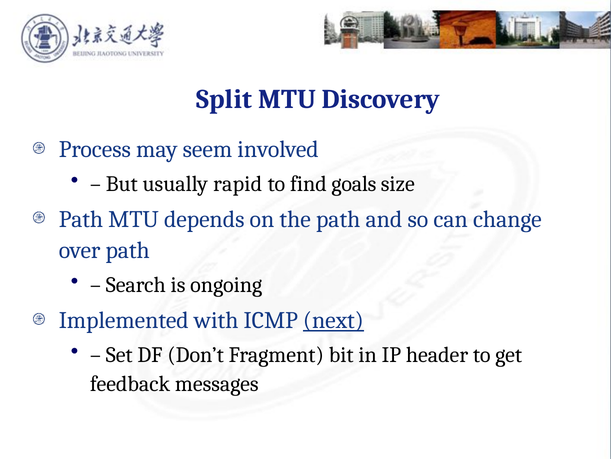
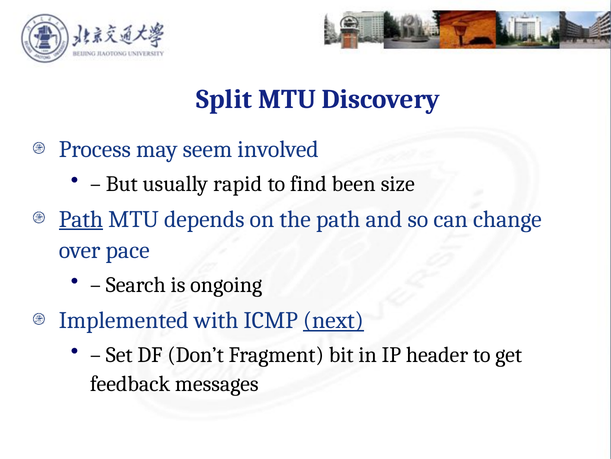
goals: goals -> been
Path at (81, 219) underline: none -> present
over path: path -> pace
